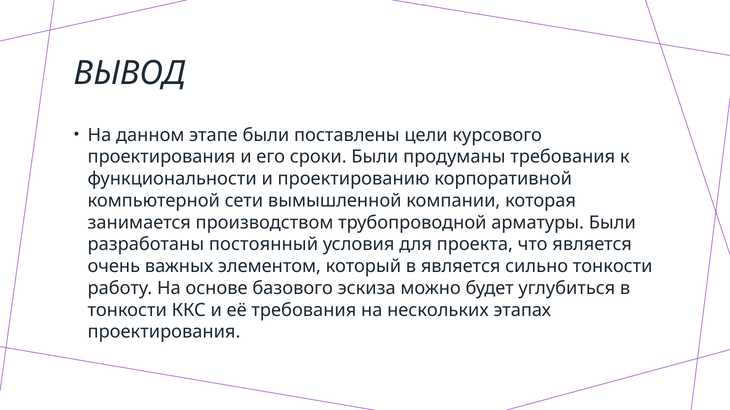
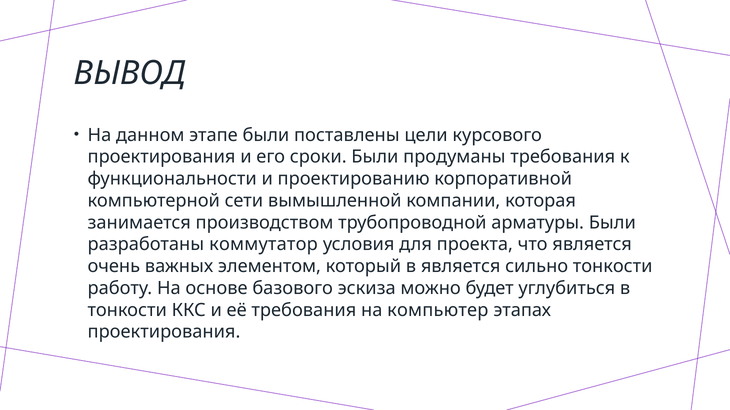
постоянный: постоянный -> коммутатор
нескольких: нескольких -> компьютер
